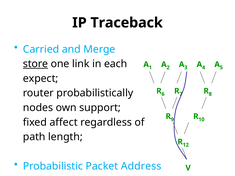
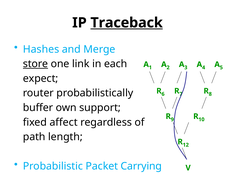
Traceback underline: none -> present
Carried: Carried -> Hashes
nodes: nodes -> buffer
Address: Address -> Carrying
